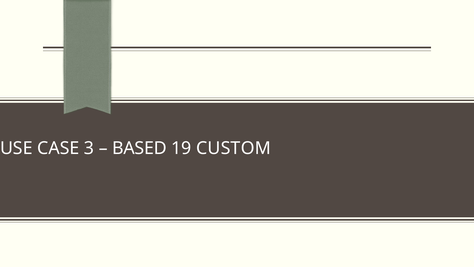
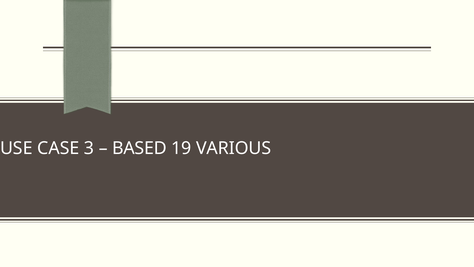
CUSTOM: CUSTOM -> VARIOUS
